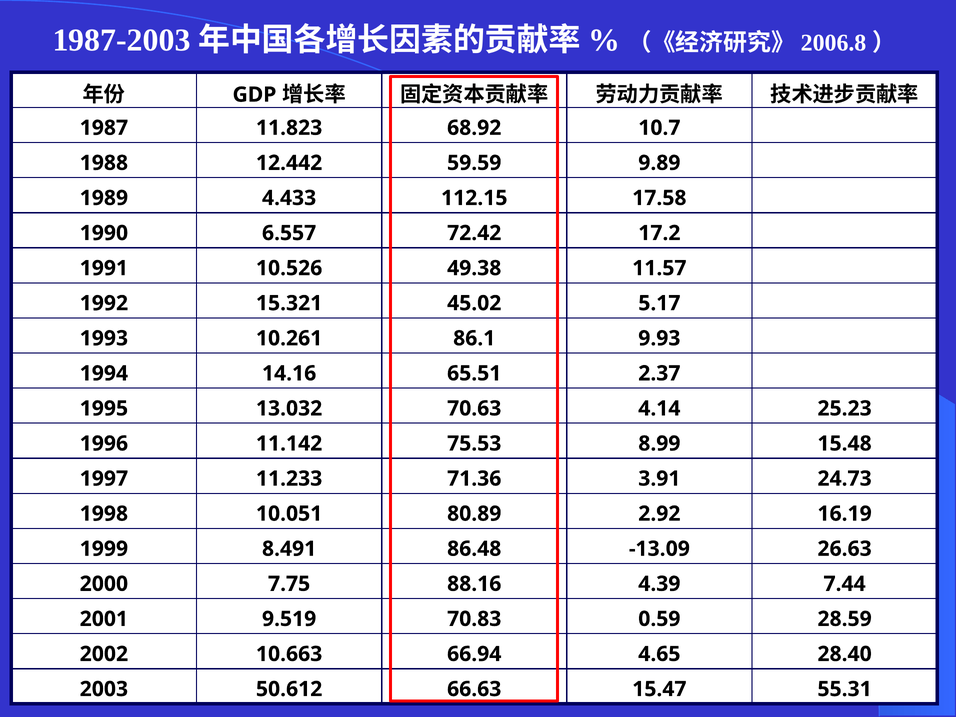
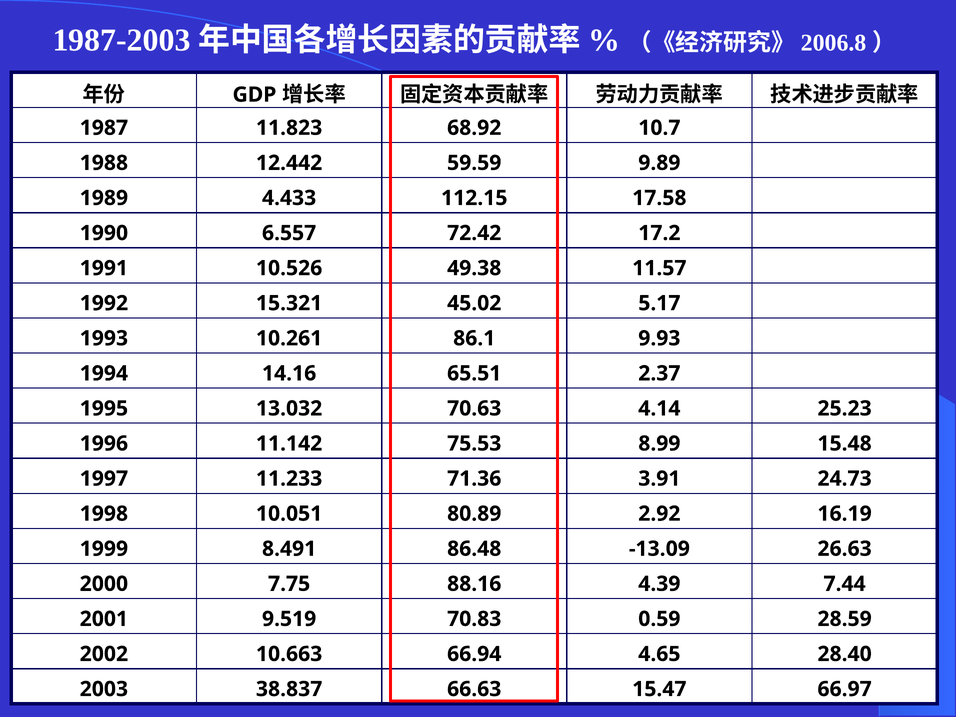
50.612: 50.612 -> 38.837
55.31: 55.31 -> 66.97
